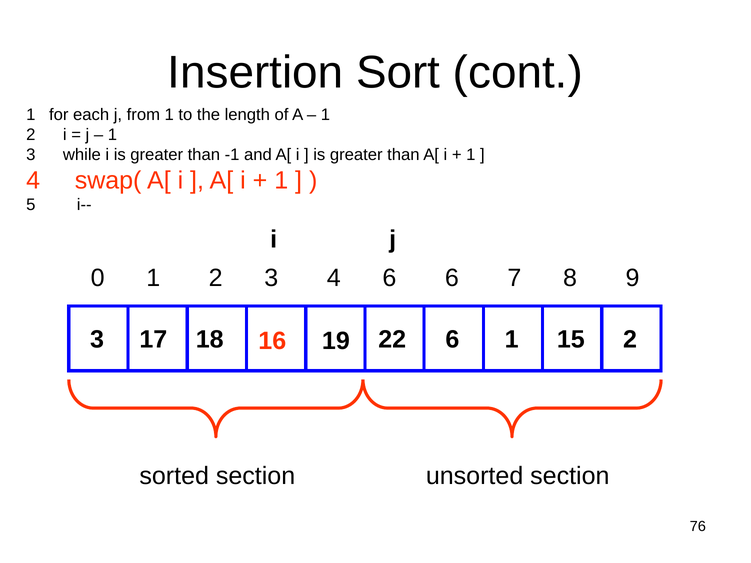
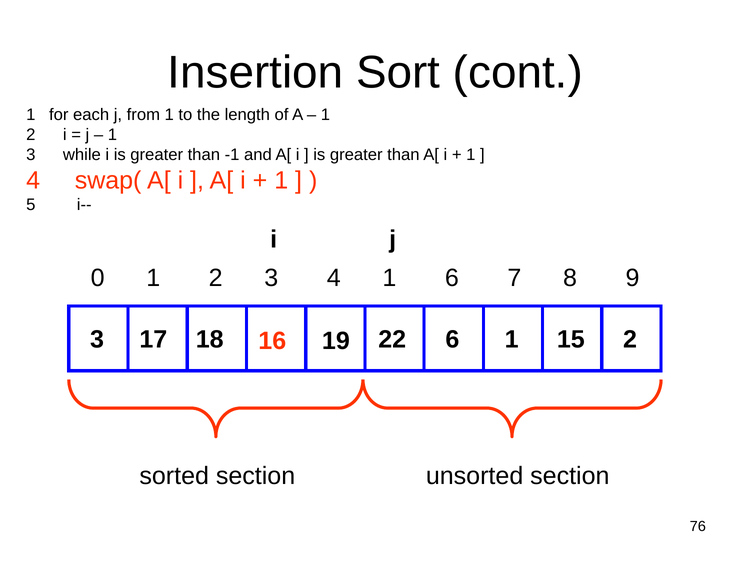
4 6: 6 -> 1
